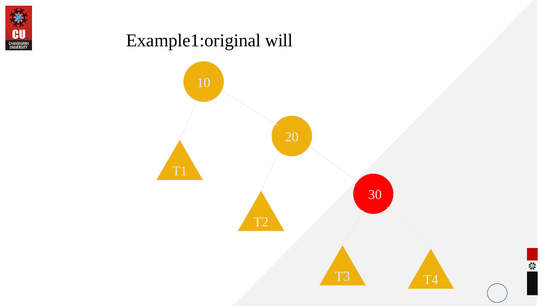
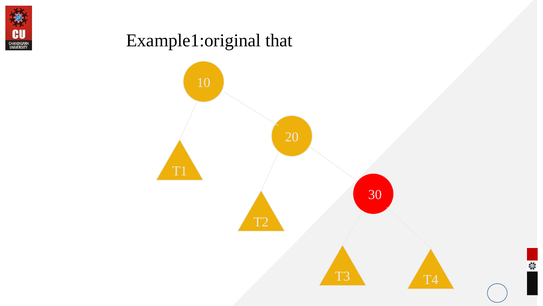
will: will -> that
